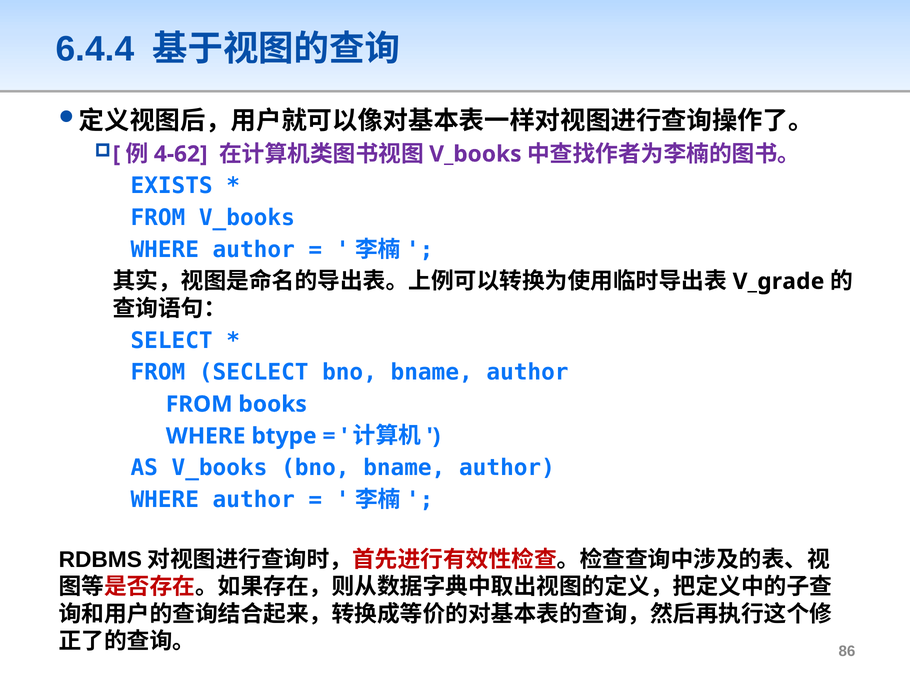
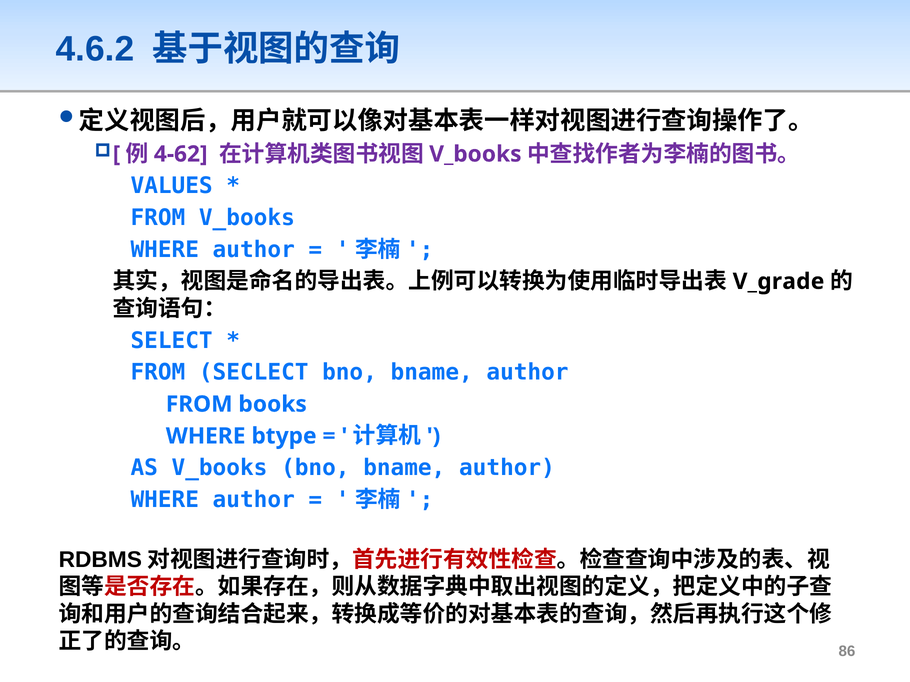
6.4.4: 6.4.4 -> 4.6.2
EXISTS: EXISTS -> VALUES
